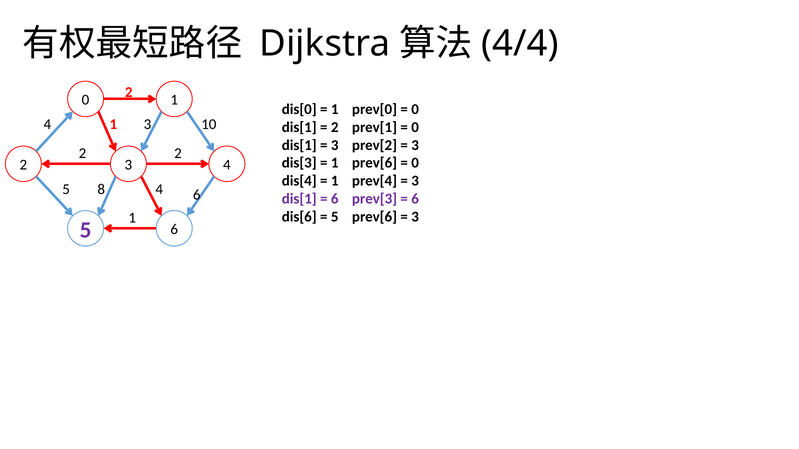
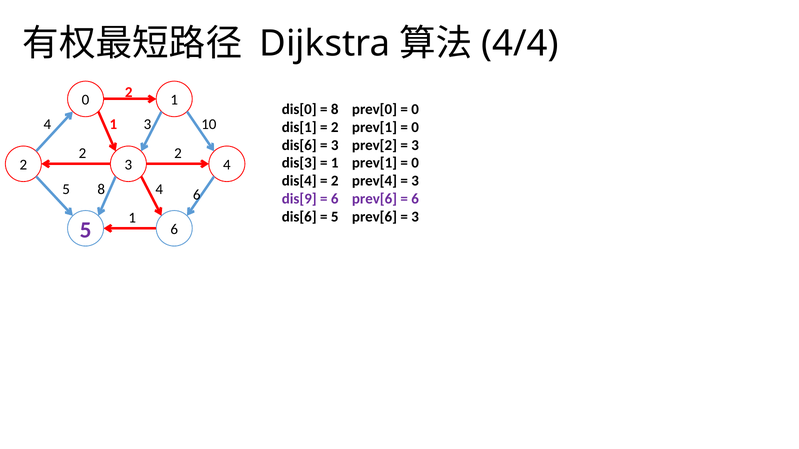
1 at (335, 109): 1 -> 8
dis[1 at (299, 145): dis[1 -> dis[6
1 prev[6: prev[6 -> prev[1
1 at (335, 181): 1 -> 2
dis[1 at (299, 199): dis[1 -> dis[9
6 prev[3: prev[3 -> prev[6
